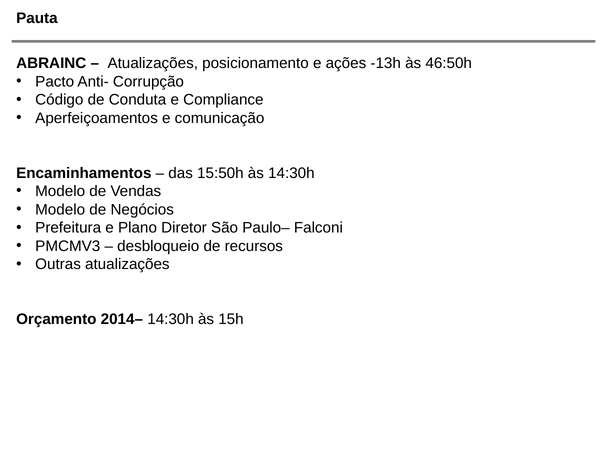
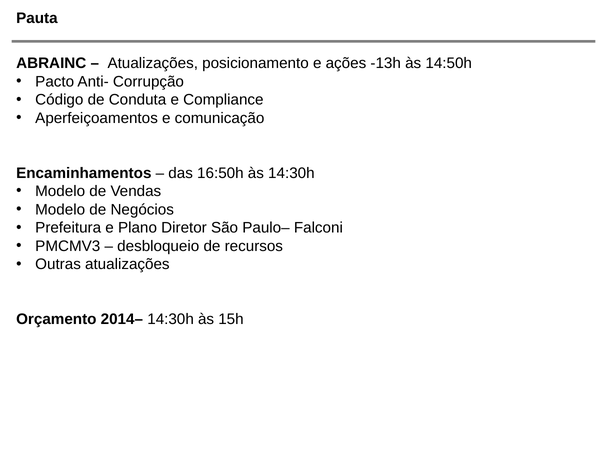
46:50h: 46:50h -> 14:50h
15:50h: 15:50h -> 16:50h
